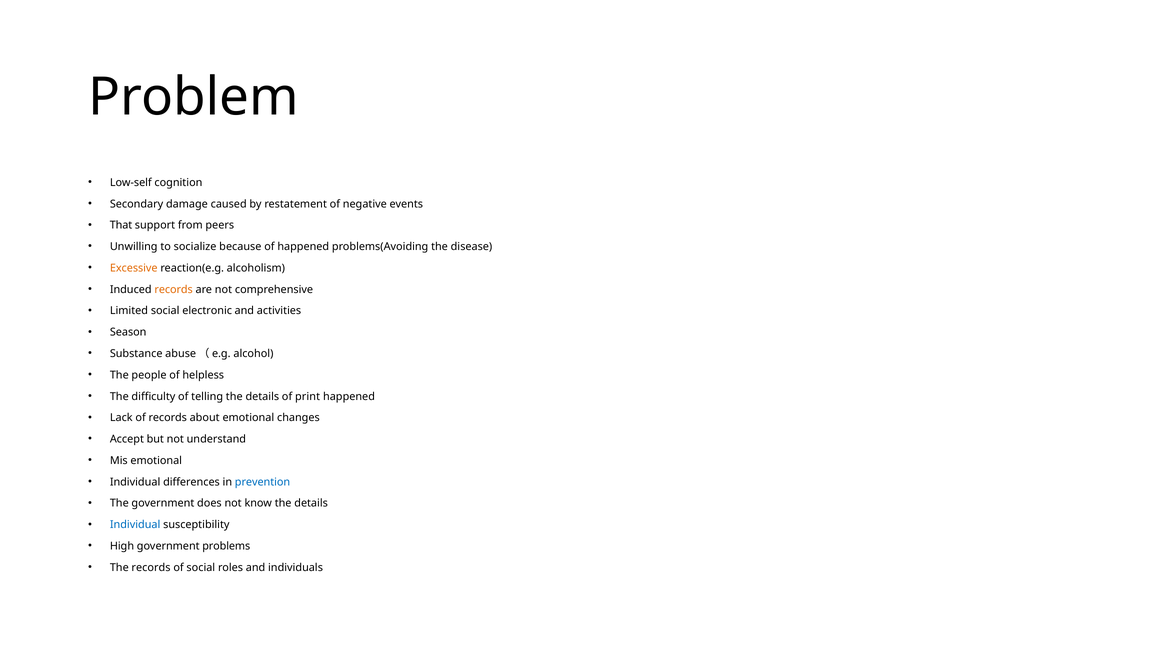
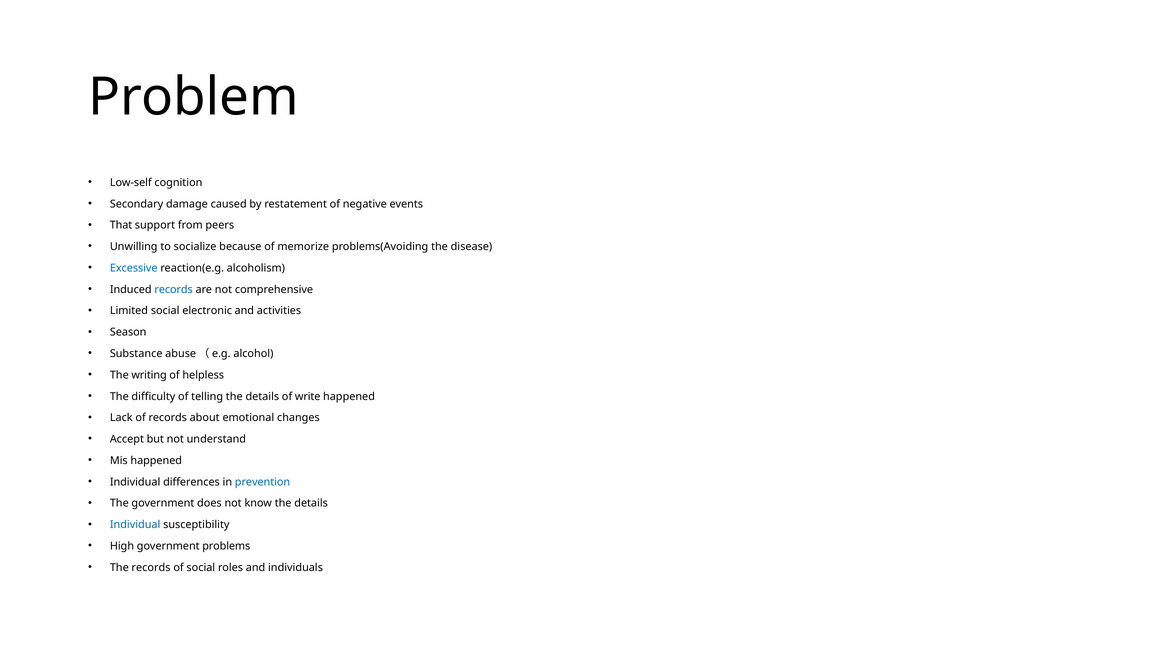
of happened: happened -> memorize
Excessive colour: orange -> blue
records at (174, 289) colour: orange -> blue
people: people -> writing
print: print -> write
Mis emotional: emotional -> happened
